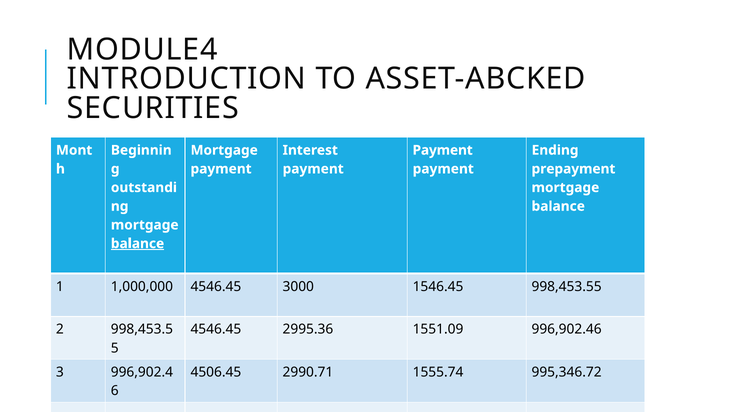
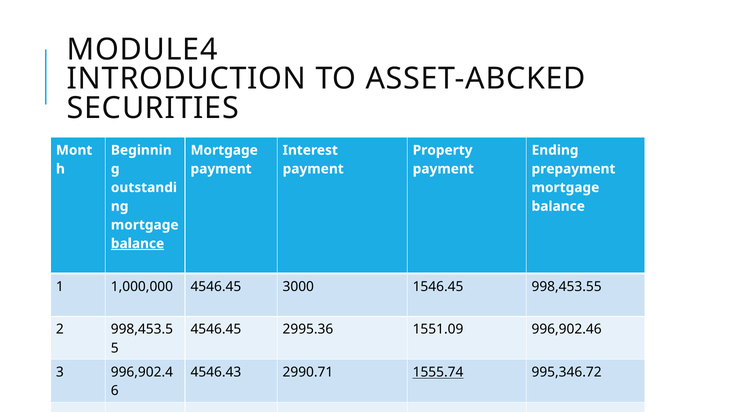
Payment at (443, 150): Payment -> Property
4506.45: 4506.45 -> 4546.43
1555.74 underline: none -> present
